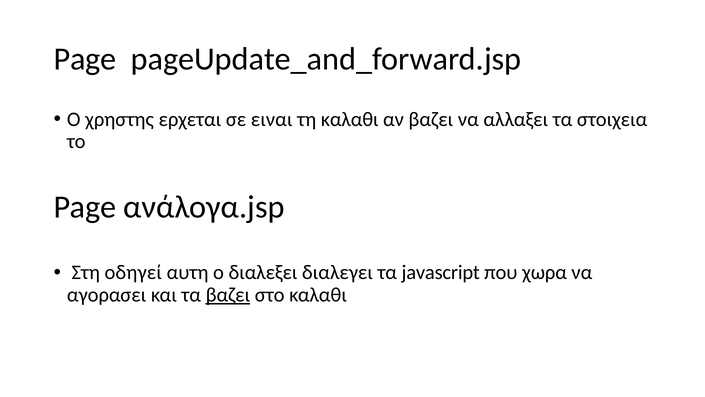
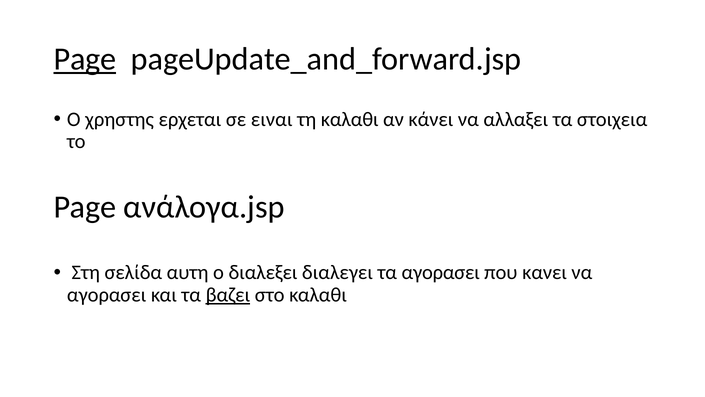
Page at (85, 59) underline: none -> present
αν βαζει: βαζει -> κάνει
οδηγεί: οδηγεί -> σελίδα
τα javascript: javascript -> αγορασει
χωρα: χωρα -> κανει
